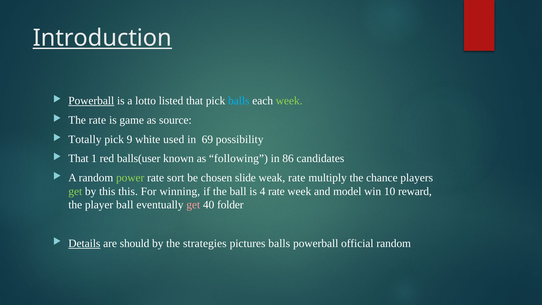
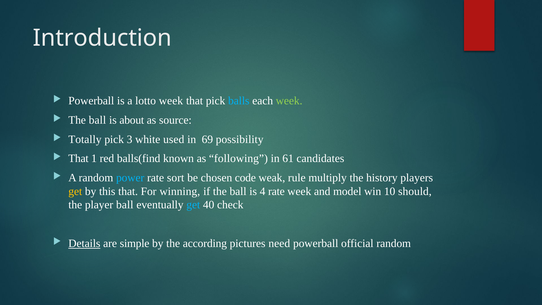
Introduction underline: present -> none
Powerball at (91, 101) underline: present -> none
lotto listed: listed -> week
rate at (97, 120): rate -> ball
game: game -> about
9: 9 -> 3
balls(user: balls(user -> balls(find
86: 86 -> 61
power colour: light green -> light blue
slide: slide -> code
weak rate: rate -> rule
chance: chance -> history
get at (75, 191) colour: light green -> yellow
this this: this -> that
reward: reward -> should
get at (193, 205) colour: pink -> light blue
folder: folder -> check
should: should -> simple
strategies: strategies -> according
pictures balls: balls -> need
